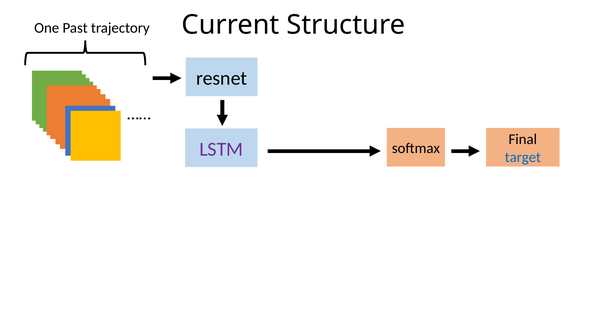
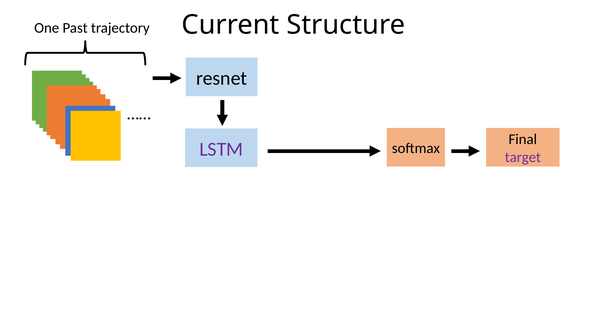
target colour: blue -> purple
